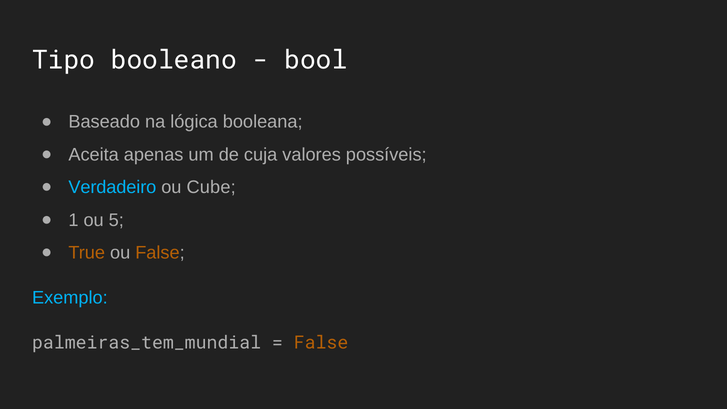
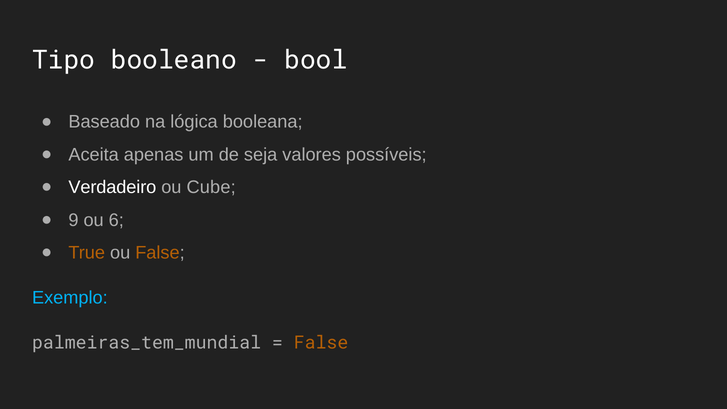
cuja: cuja -> seja
Verdadeiro colour: light blue -> white
1: 1 -> 9
5: 5 -> 6
